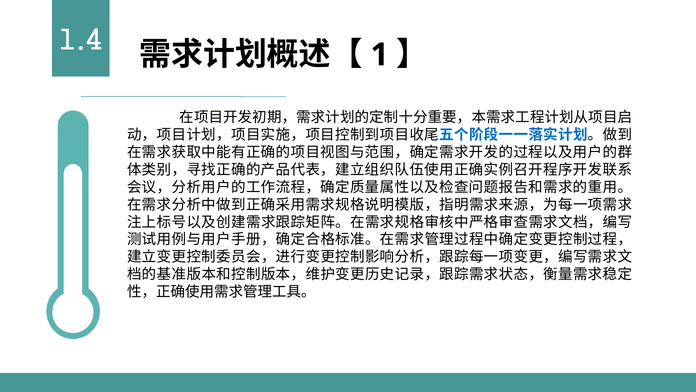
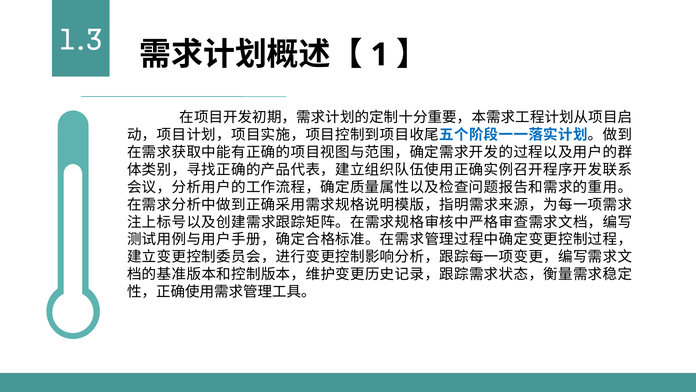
1.4: 1.4 -> 1.3
